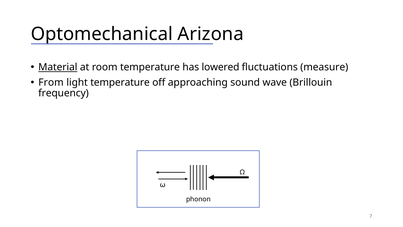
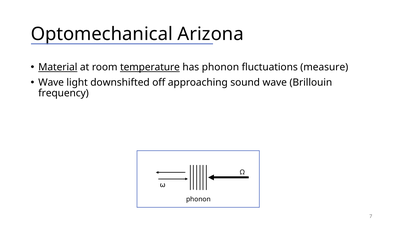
temperature at (150, 67) underline: none -> present
has lowered: lowered -> phonon
From at (51, 82): From -> Wave
light temperature: temperature -> downshifted
